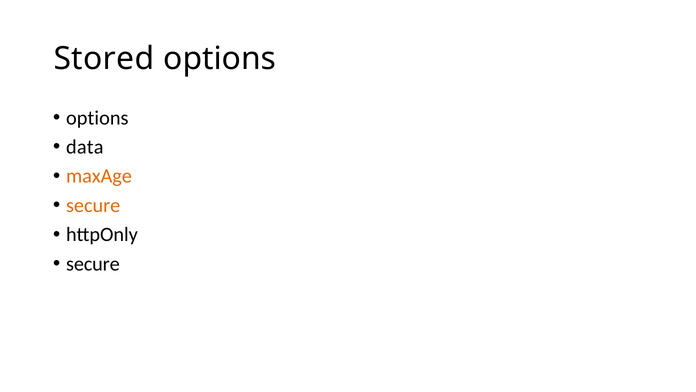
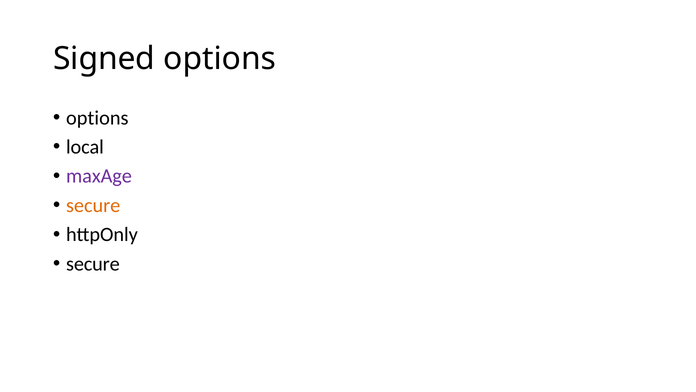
Stored: Stored -> Signed
data: data -> local
maxAge colour: orange -> purple
